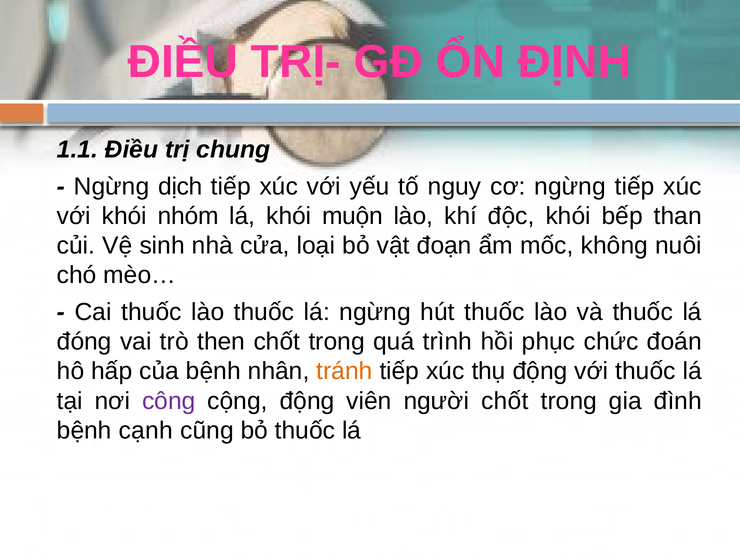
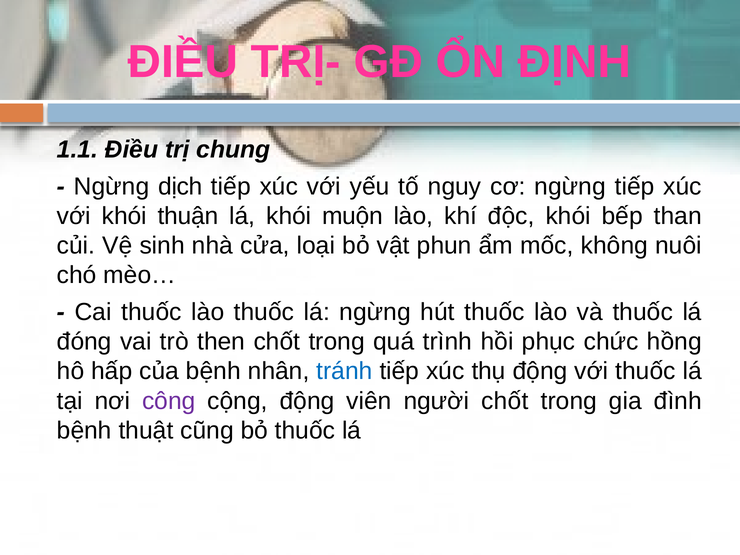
nhóm: nhóm -> thuận
đoạn: đoạn -> phun
đoán: đoán -> hồng
tránh colour: orange -> blue
cạnh: cạnh -> thuật
